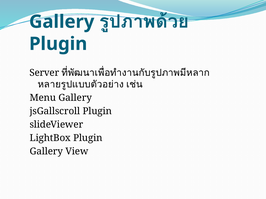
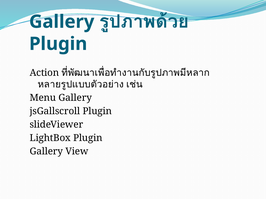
Server: Server -> Action
